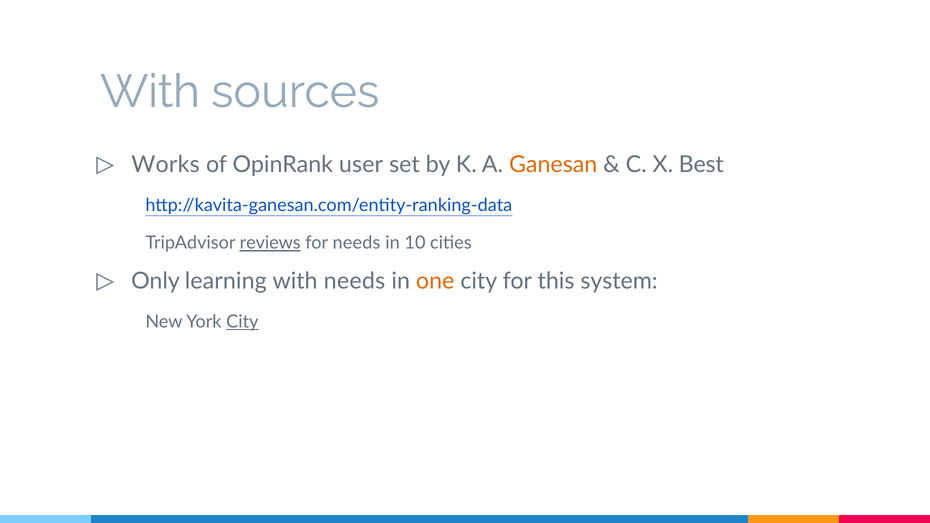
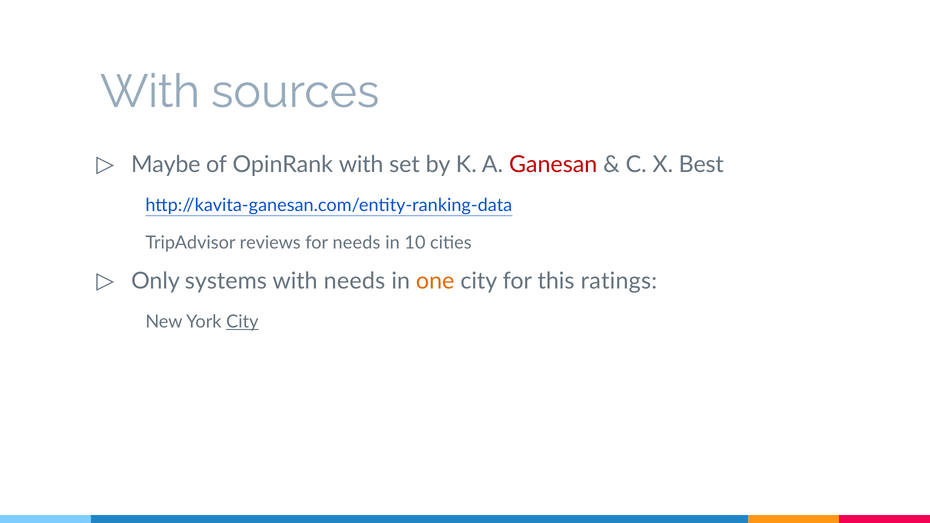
Works: Works -> Maybe
OpinRank user: user -> with
Ganesan colour: orange -> red
reviews underline: present -> none
learning: learning -> systems
system: system -> ratings
